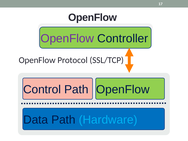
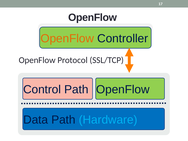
OpenFlow at (67, 38) colour: purple -> orange
